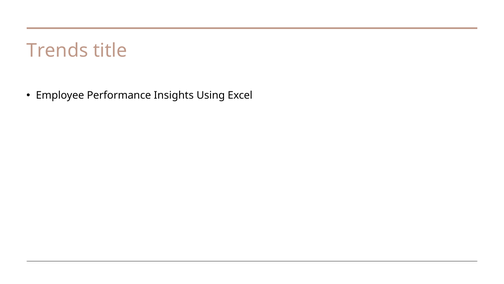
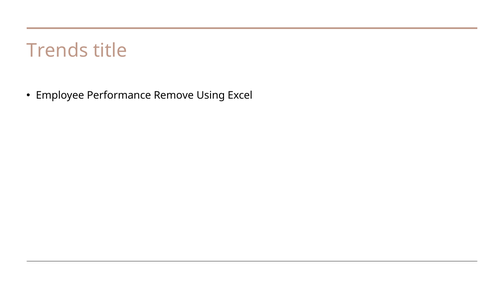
Insights: Insights -> Remove
